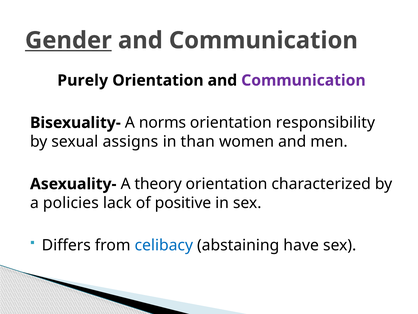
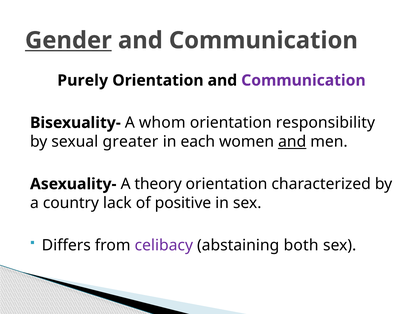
norms: norms -> whom
assigns: assigns -> greater
than: than -> each
and at (292, 141) underline: none -> present
policies: policies -> country
celibacy colour: blue -> purple
have: have -> both
